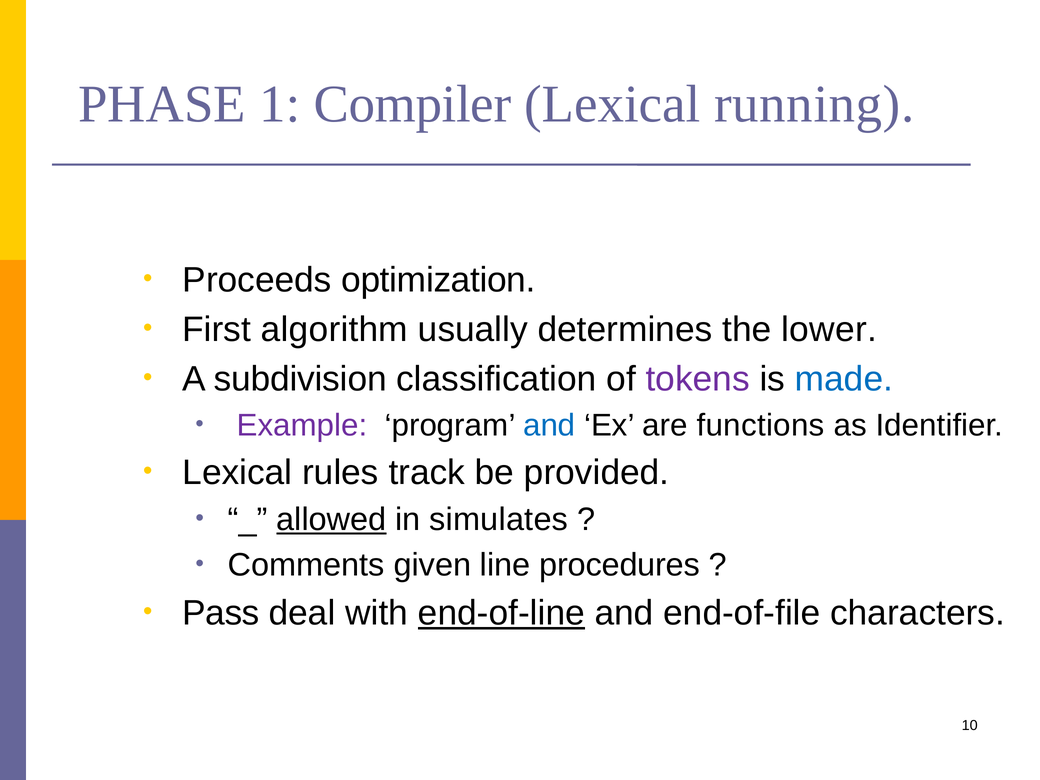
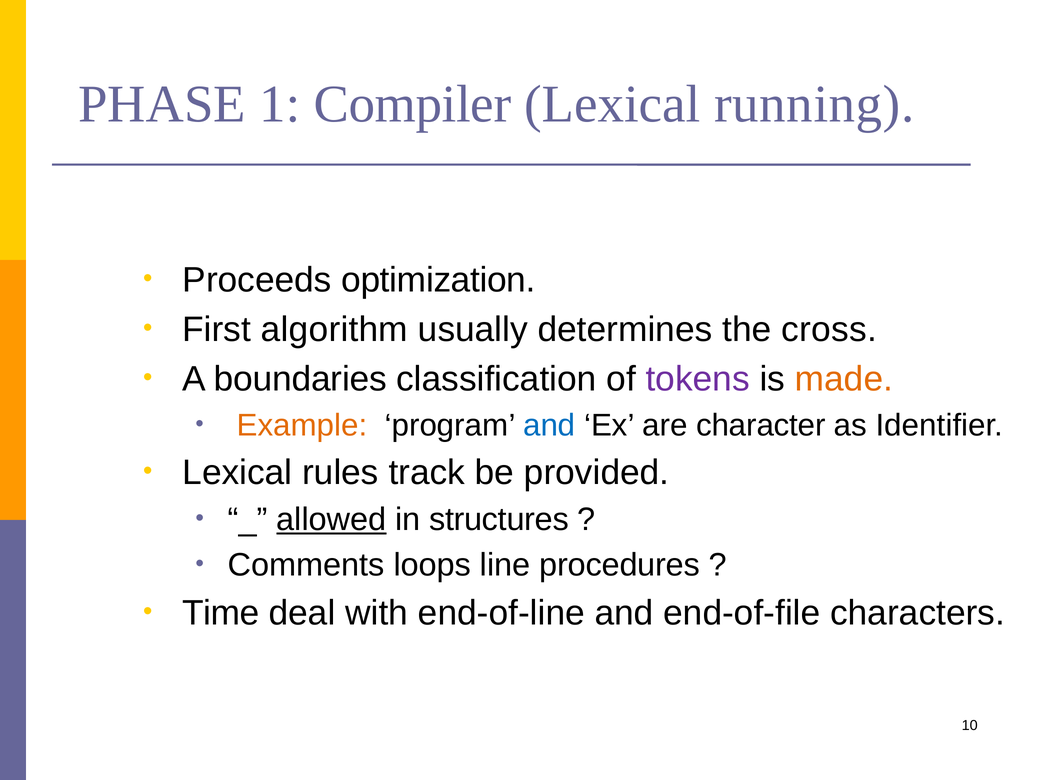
lower: lower -> cross
subdivision: subdivision -> boundaries
made colour: blue -> orange
Example colour: purple -> orange
functions: functions -> character
simulates: simulates -> structures
given: given -> loops
Pass: Pass -> Time
end-of-line underline: present -> none
